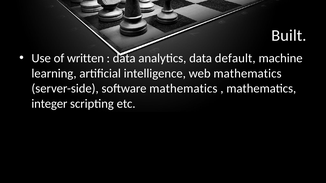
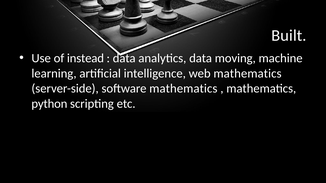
written: written -> instead
default: default -> moving
integer: integer -> python
